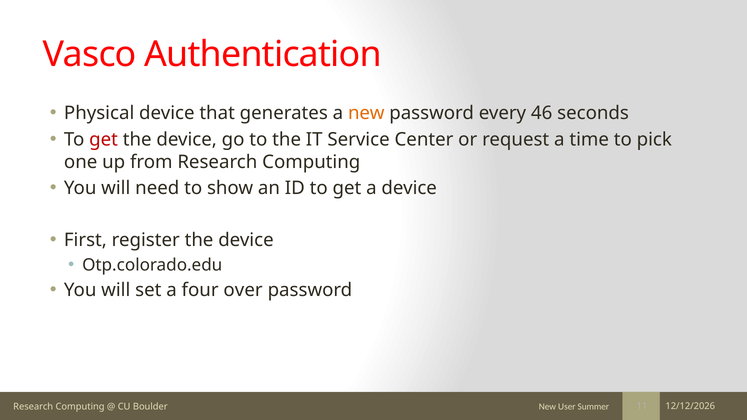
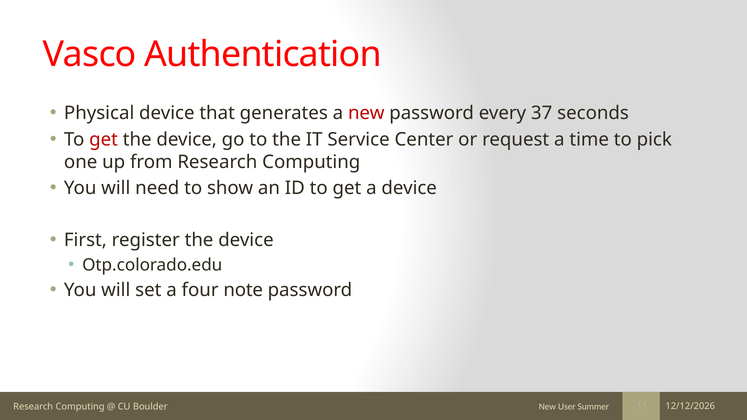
new at (366, 113) colour: orange -> red
46: 46 -> 37
over: over -> note
